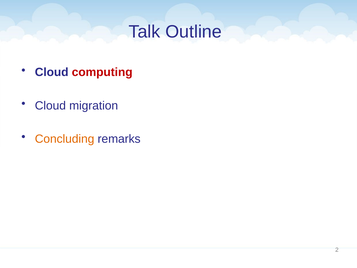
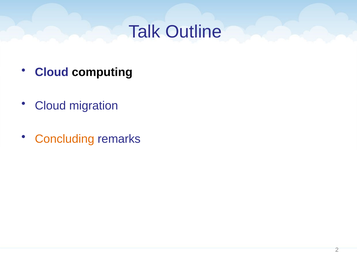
computing colour: red -> black
